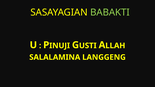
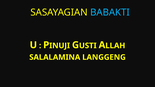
BABAKTI colour: light green -> light blue
